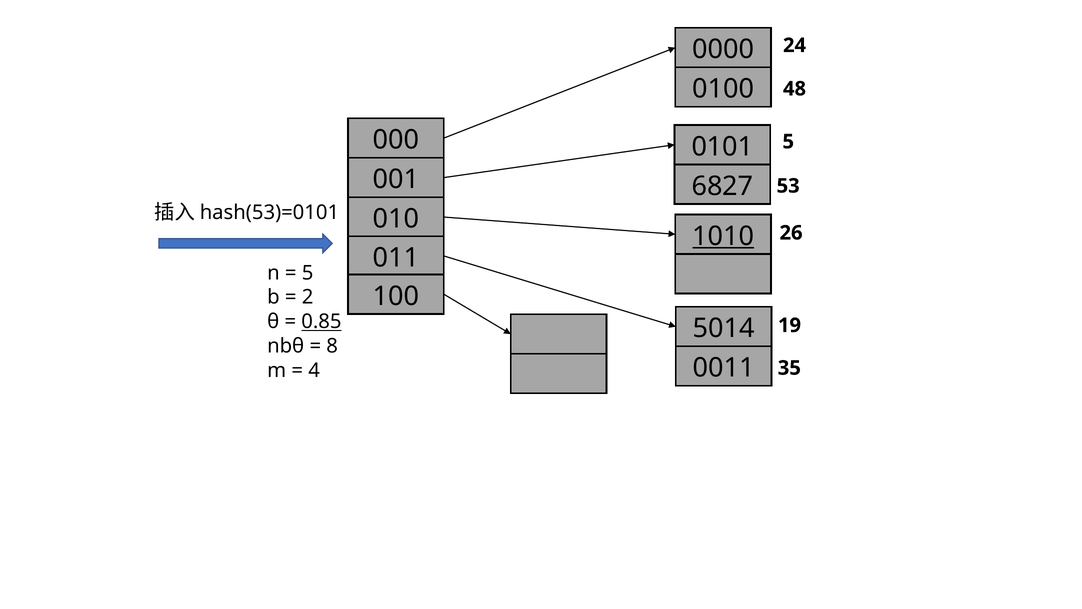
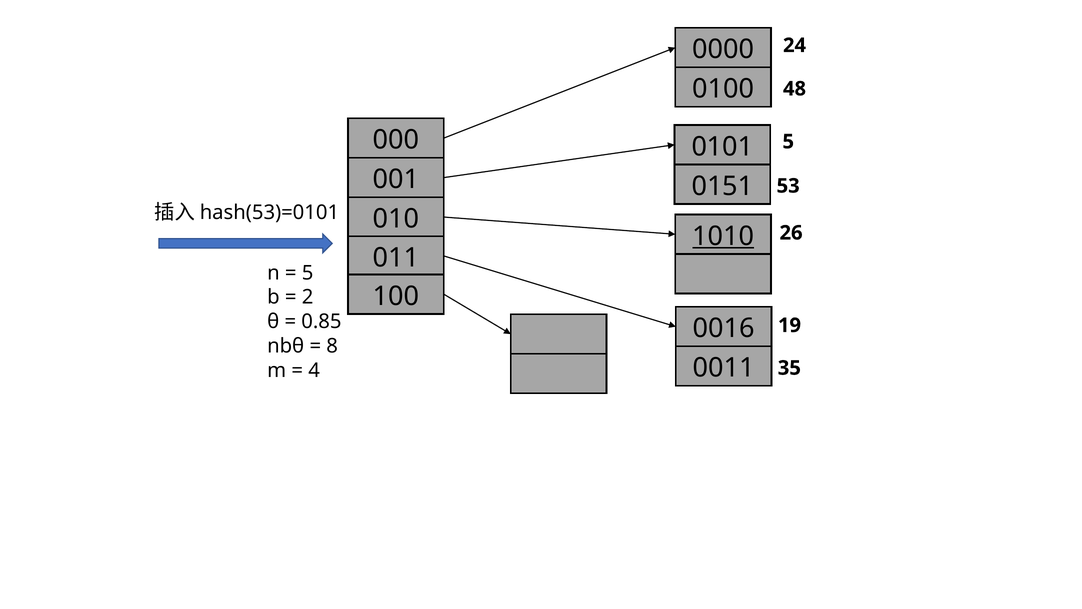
6827: 6827 -> 0151
0.85 underline: present -> none
5014: 5014 -> 0016
